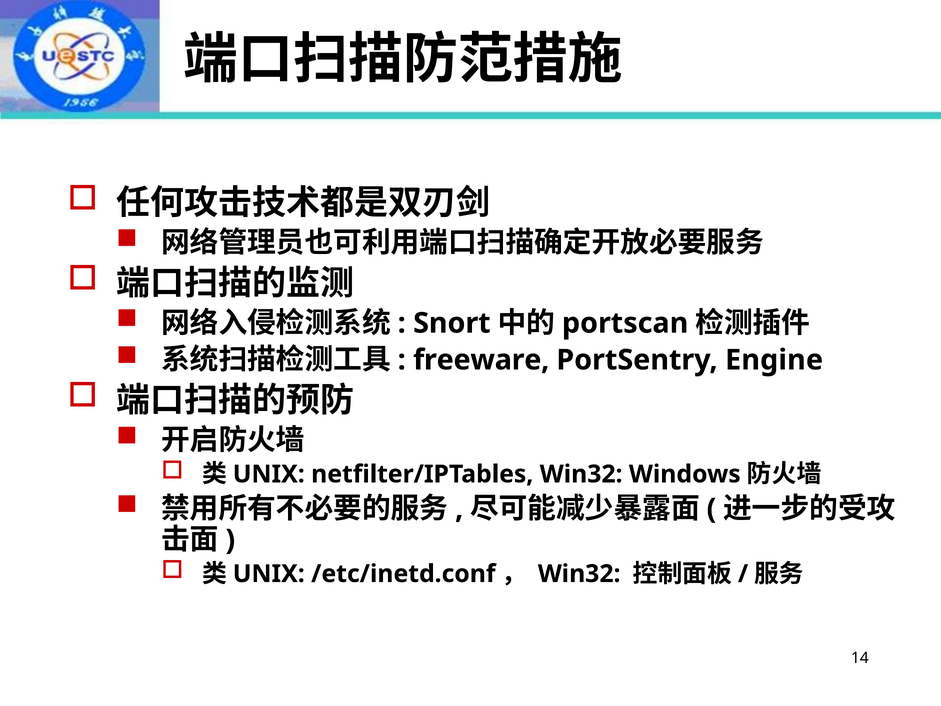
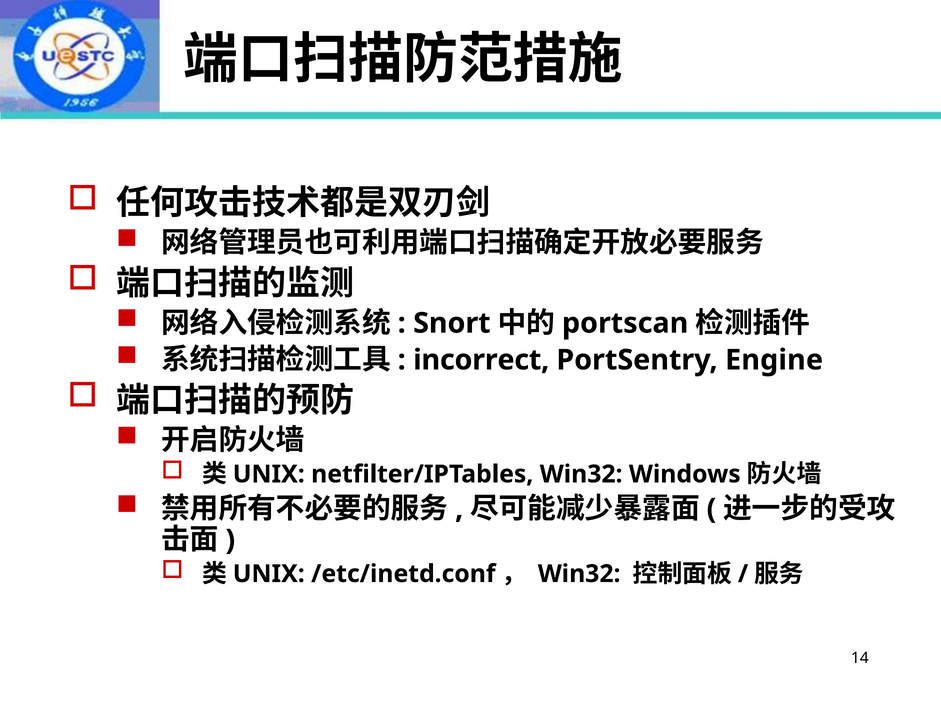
freeware: freeware -> incorrect
